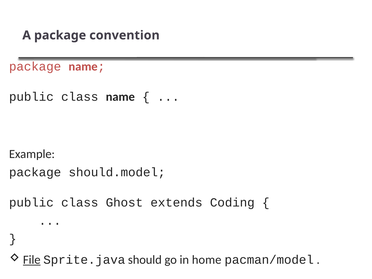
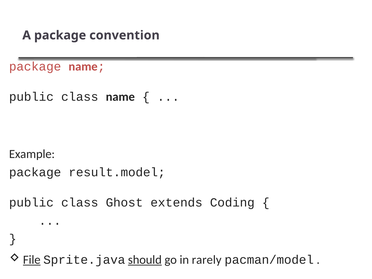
should.model: should.model -> result.model
should underline: none -> present
home: home -> rarely
